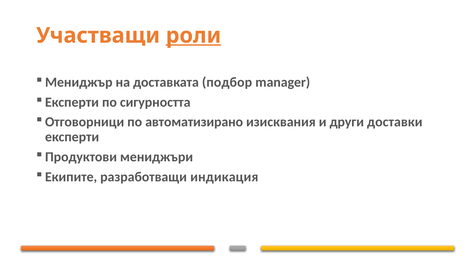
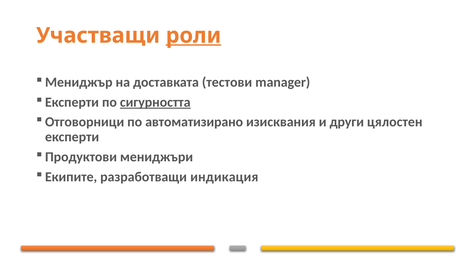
подбор: подбор -> тестови
сигурността underline: none -> present
доставки: доставки -> цялостен
